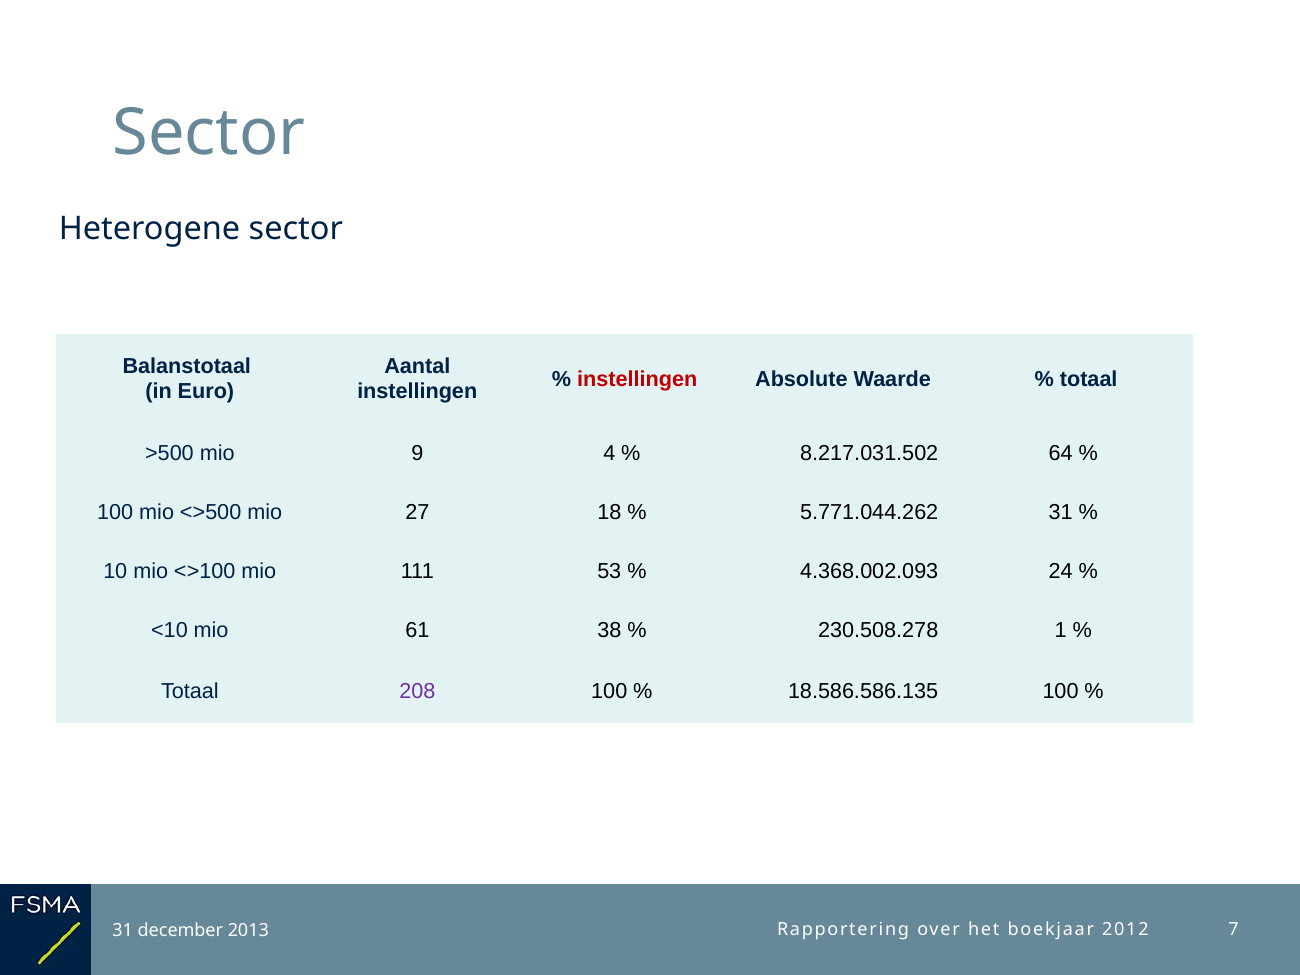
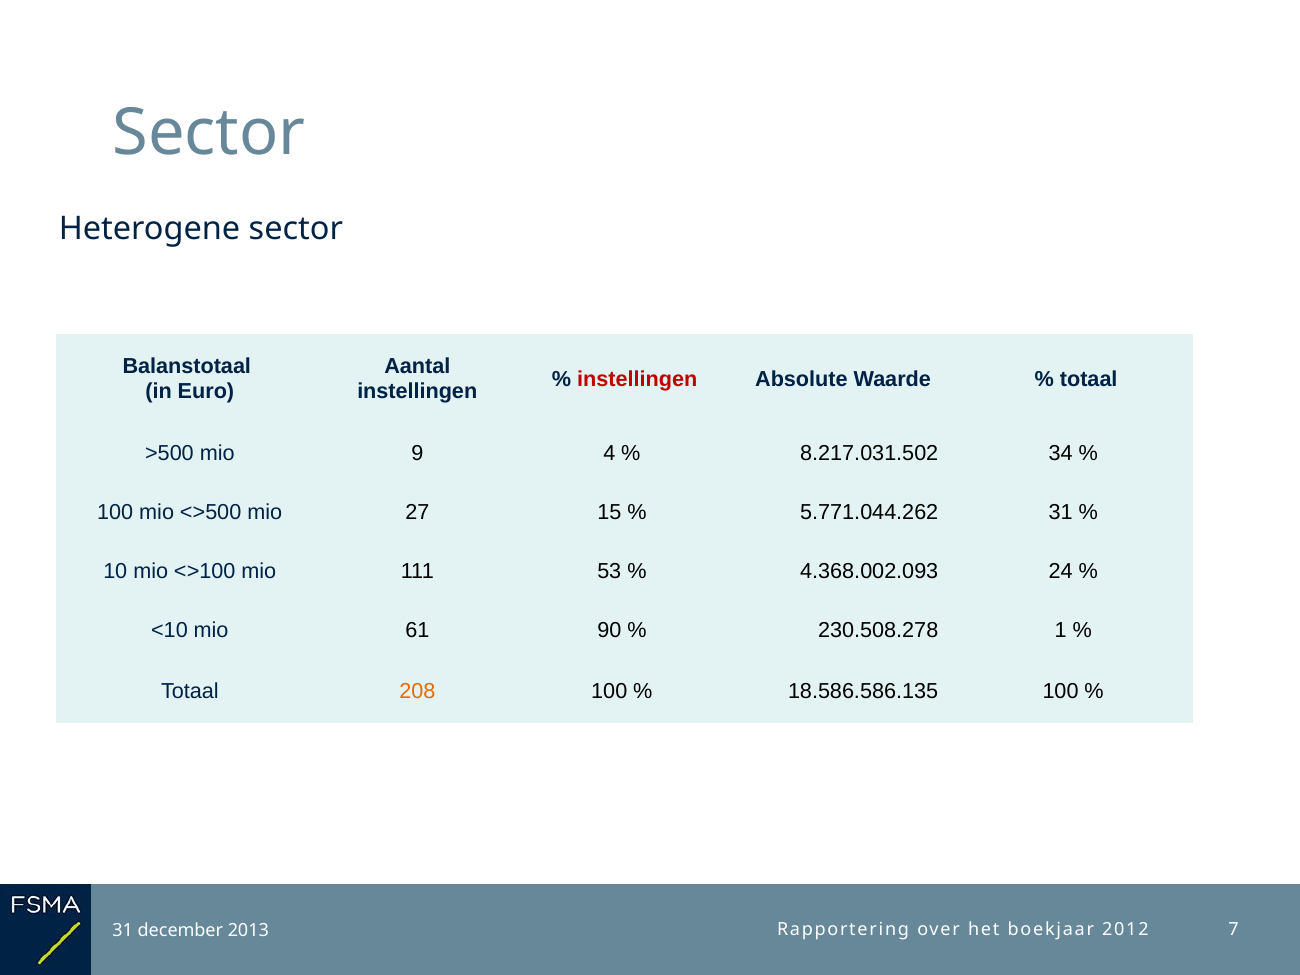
64: 64 -> 34
18: 18 -> 15
38: 38 -> 90
208 colour: purple -> orange
